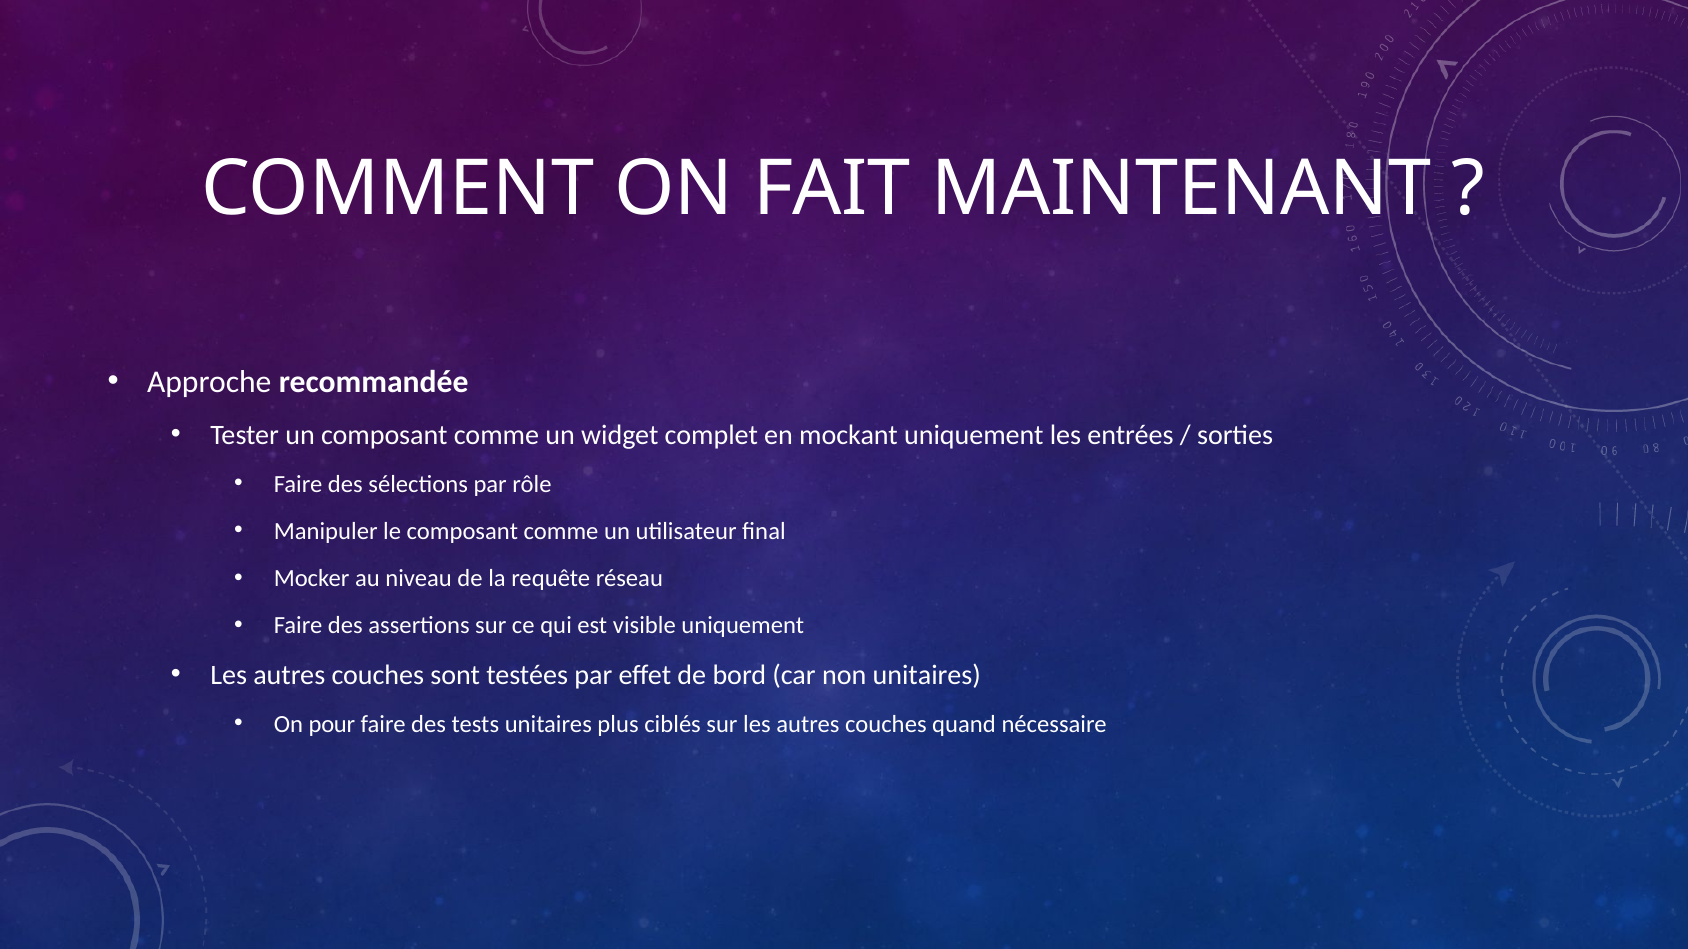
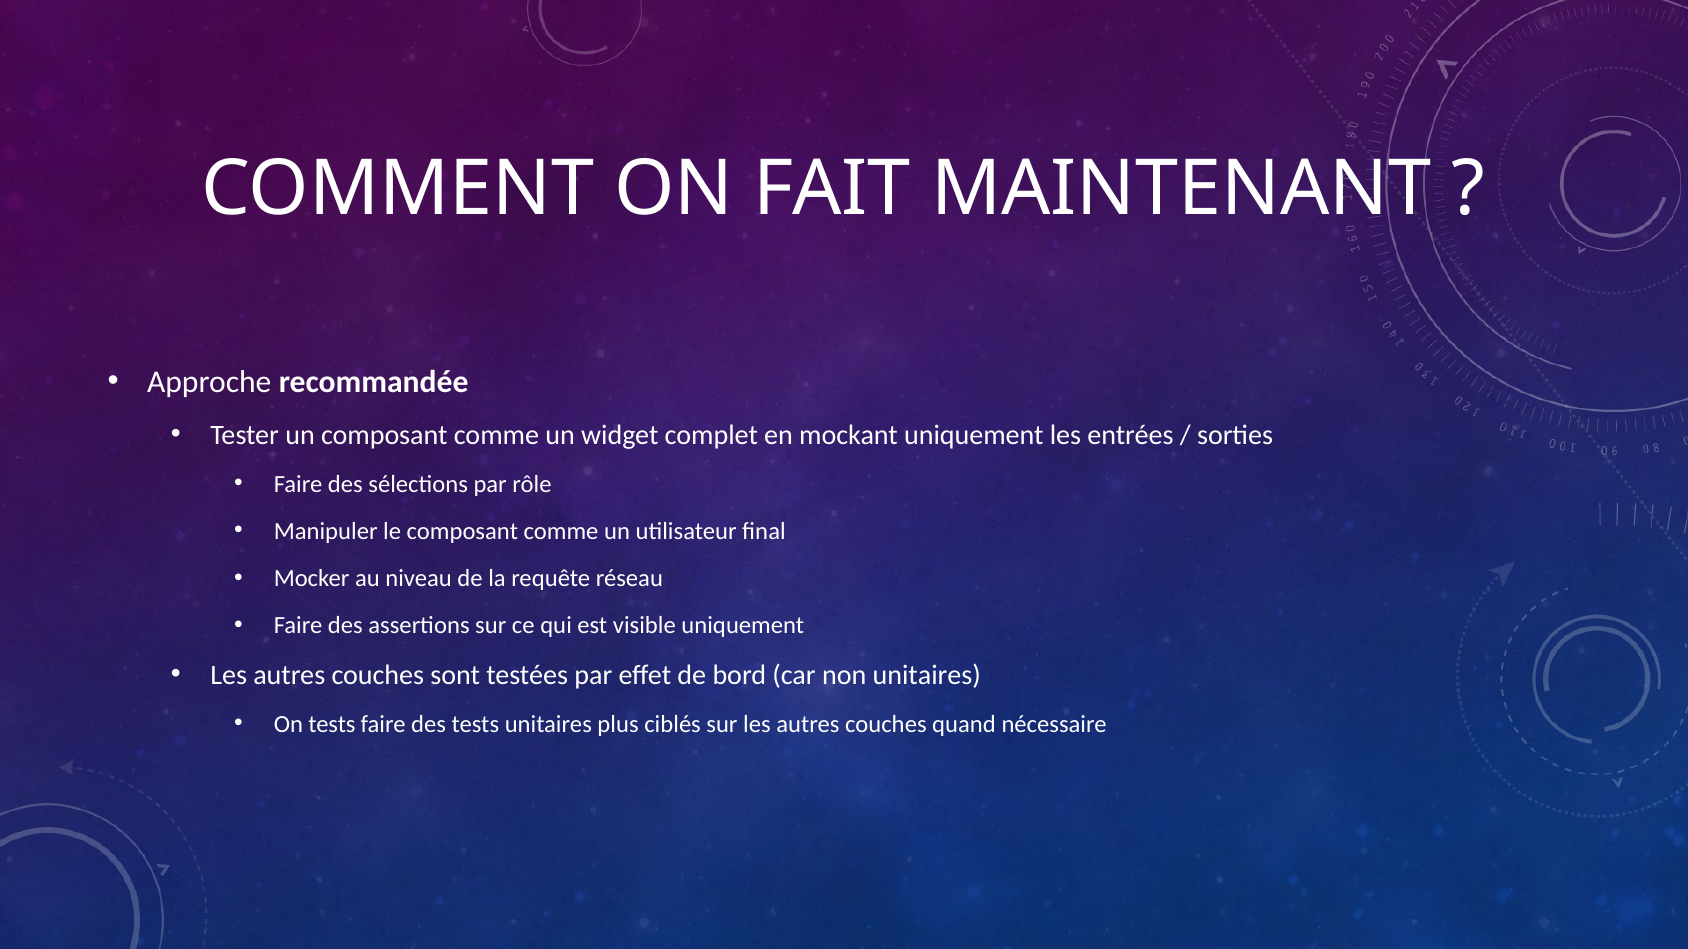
On pour: pour -> tests
